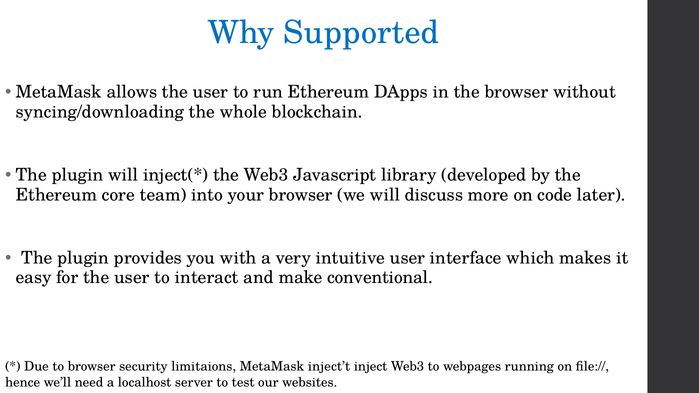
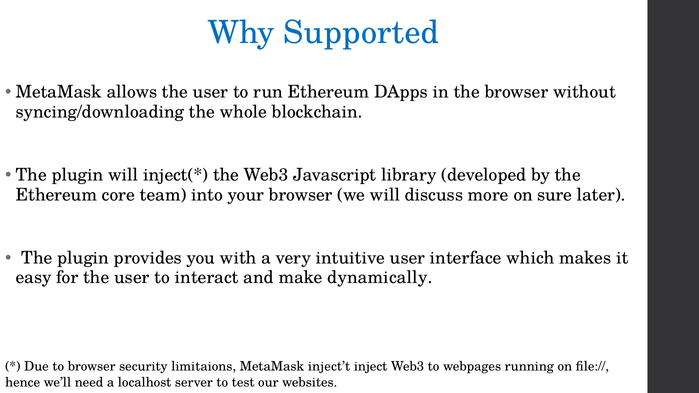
code: code -> sure
conventional: conventional -> dynamically
